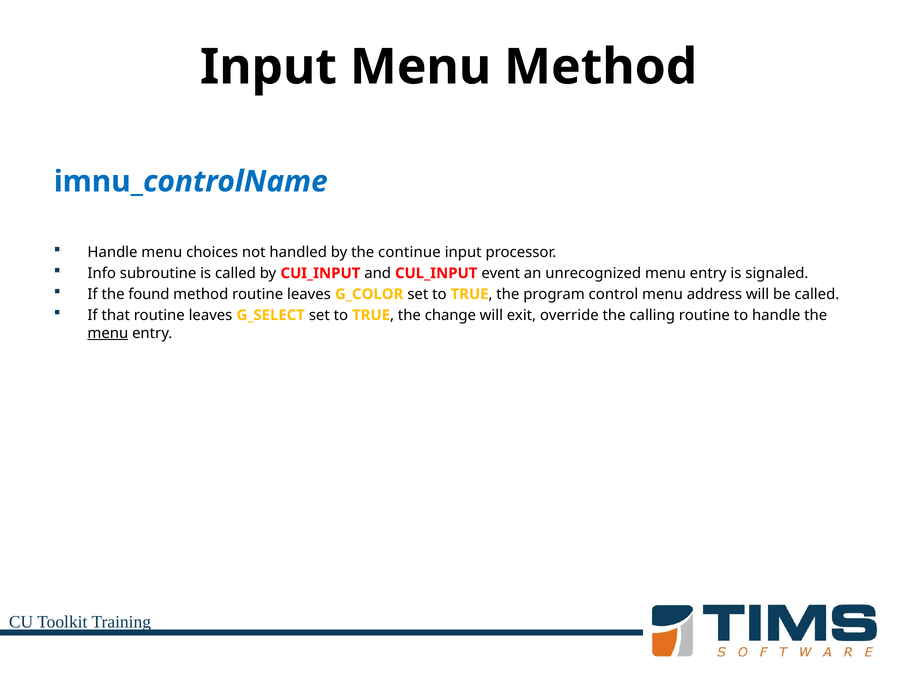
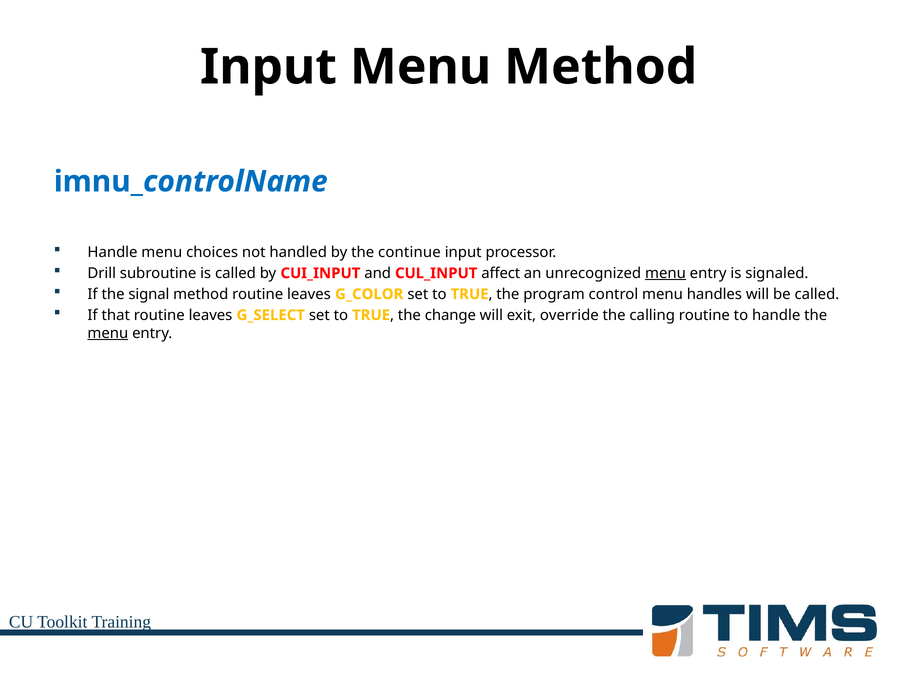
Info: Info -> Drill
event: event -> affect
menu at (665, 273) underline: none -> present
found: found -> signal
address: address -> handles
